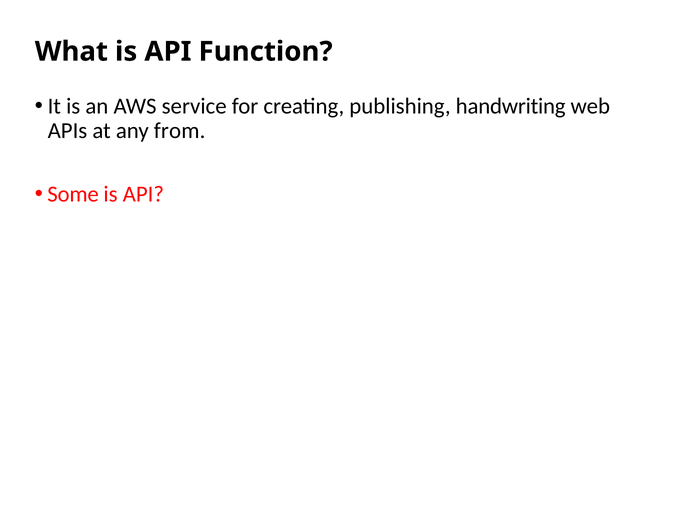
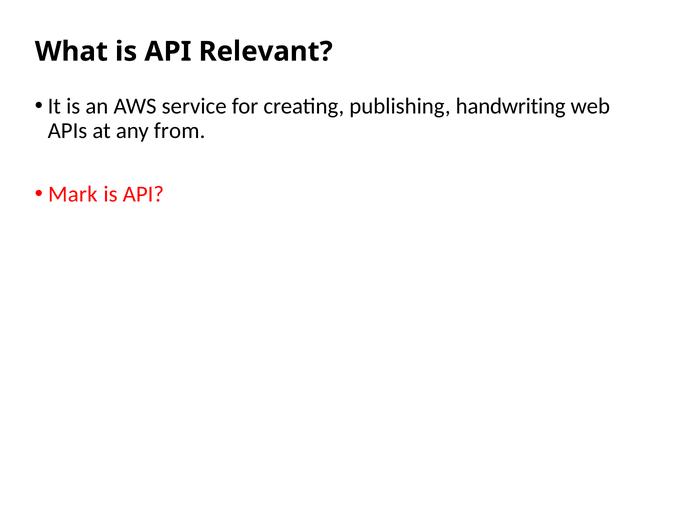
Function: Function -> Relevant
Some: Some -> Mark
